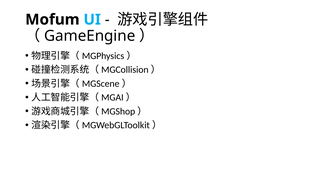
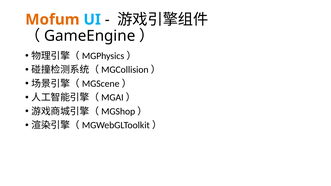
Mofum colour: black -> orange
